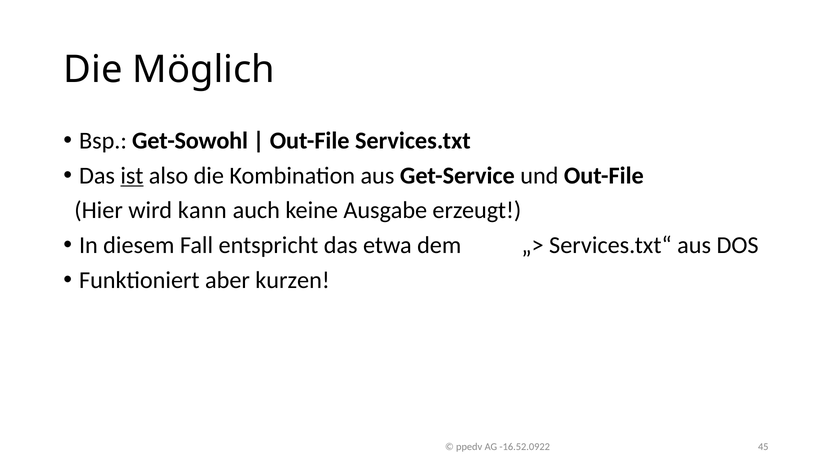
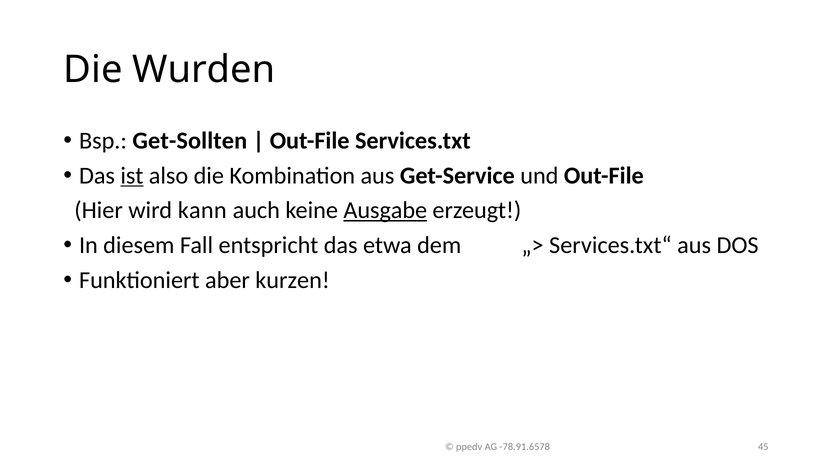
Möglich: Möglich -> Wurden
Get-Sowohl: Get-Sowohl -> Get-Sollten
Ausgabe underline: none -> present
-16.52.0922: -16.52.0922 -> -78.91.6578
